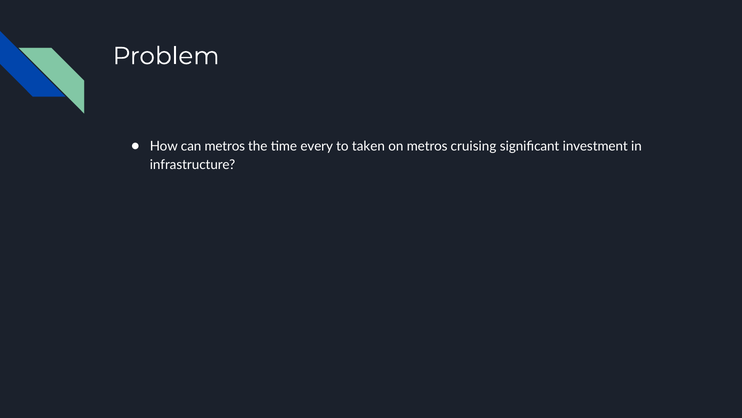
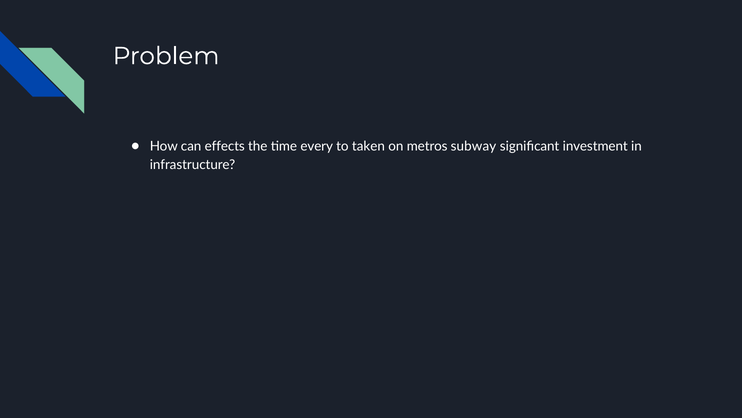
can metros: metros -> effects
cruising: cruising -> subway
